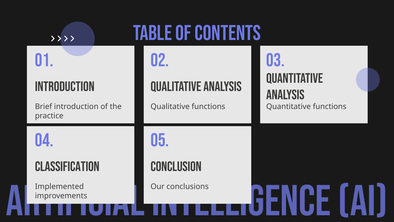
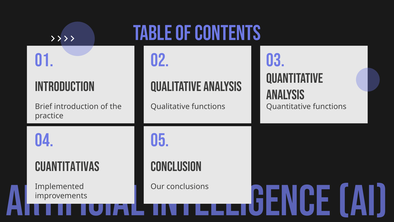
Classification: Classification -> Cuantitativas
